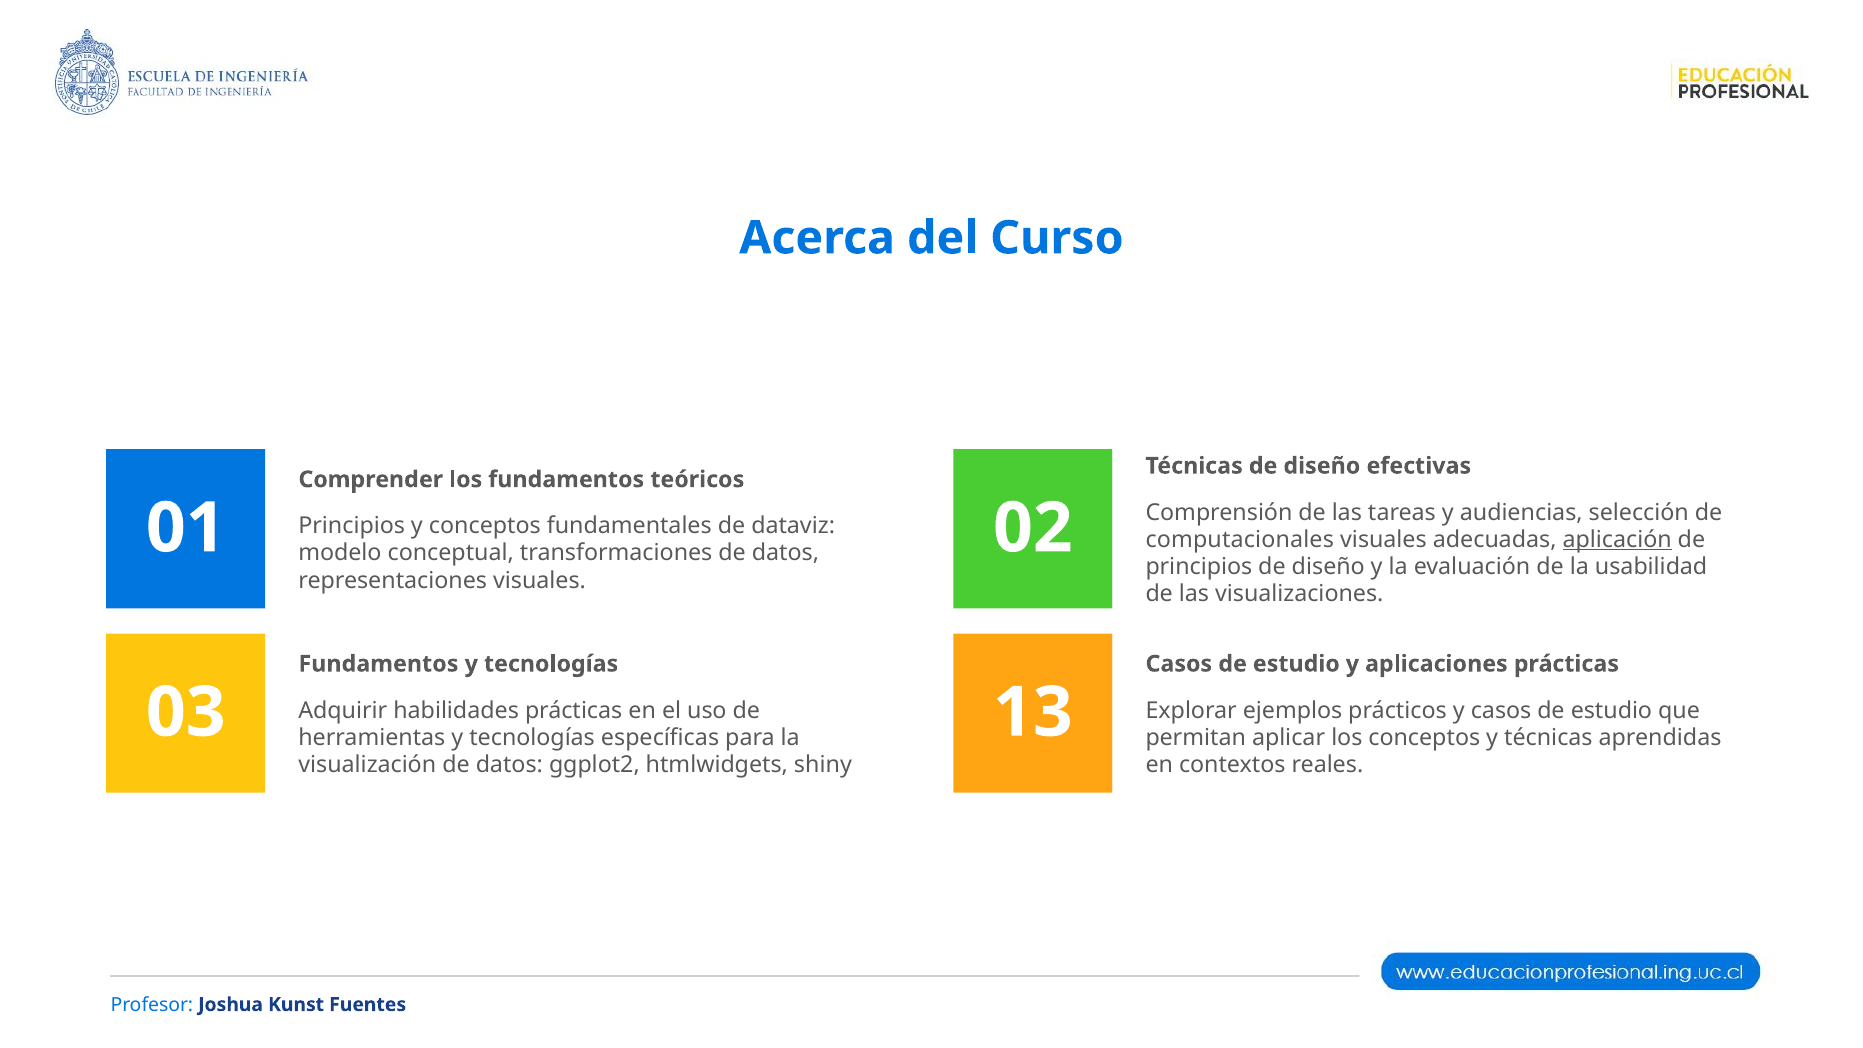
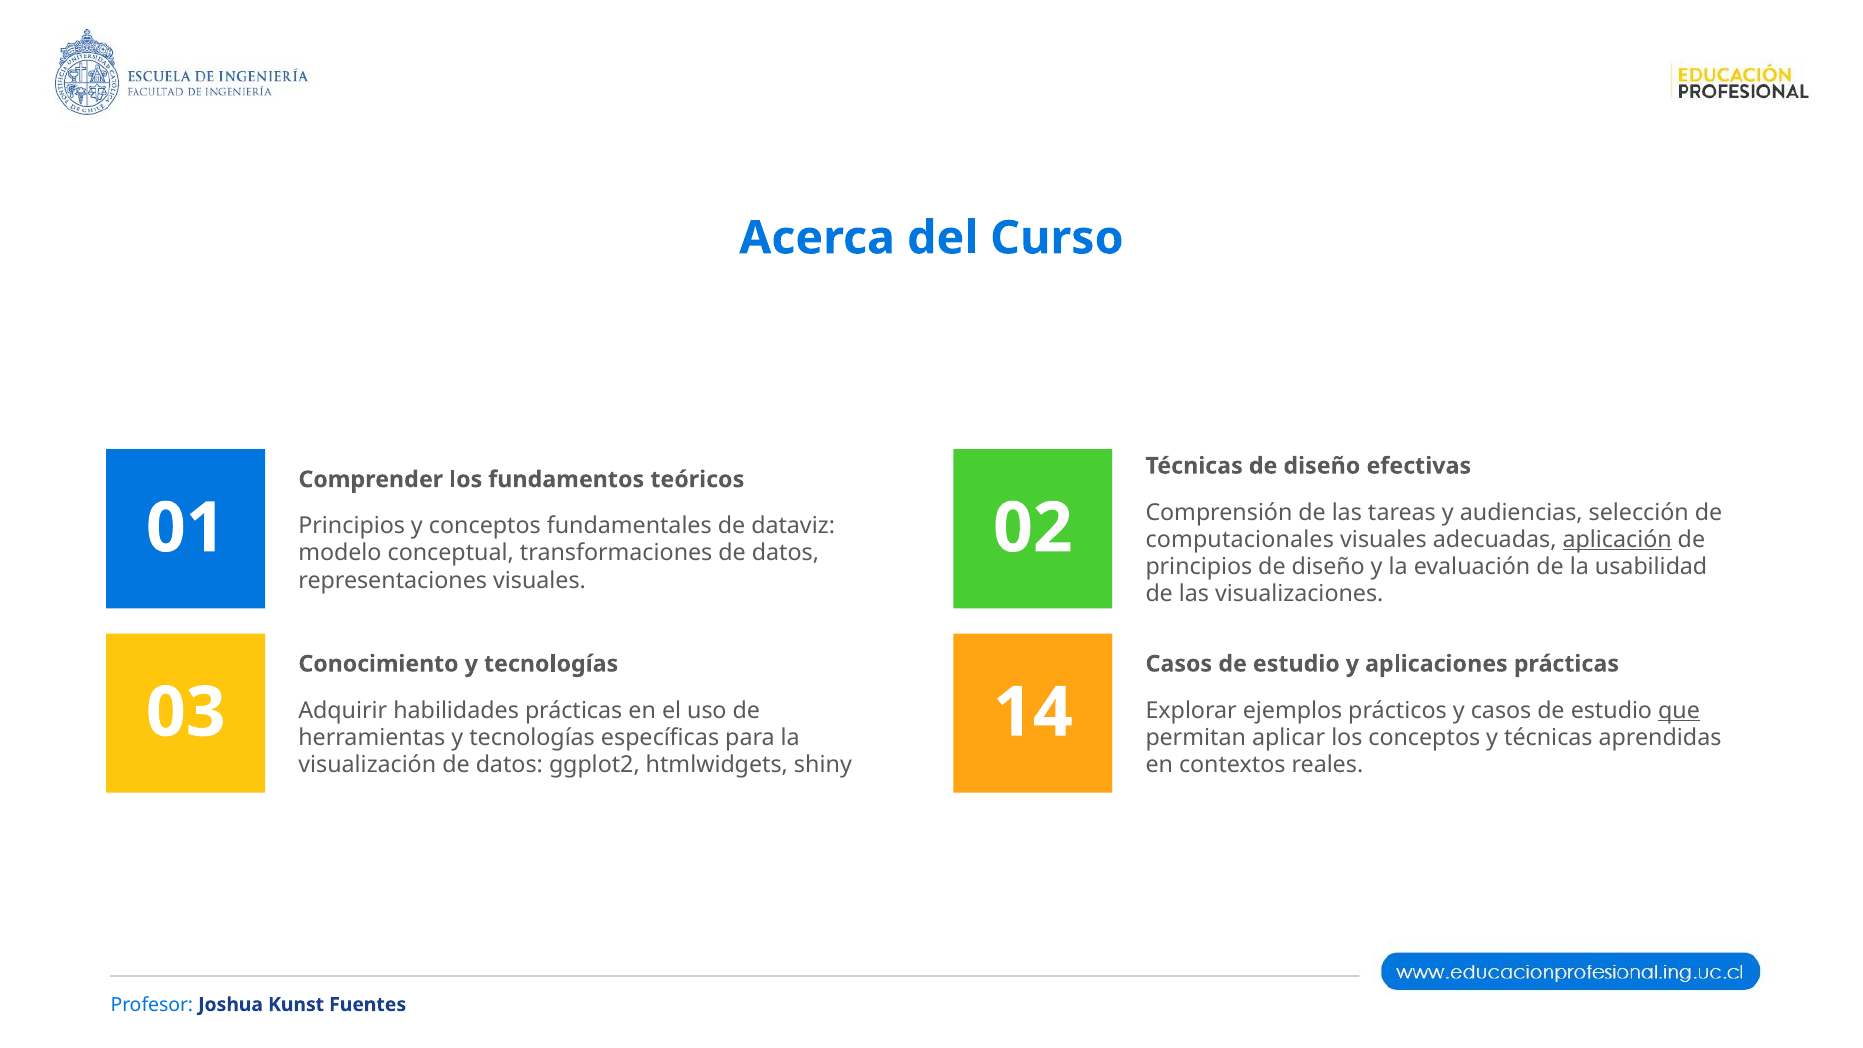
Fundamentos at (378, 664): Fundamentos -> Conocimiento
que underline: none -> present
13: 13 -> 14
